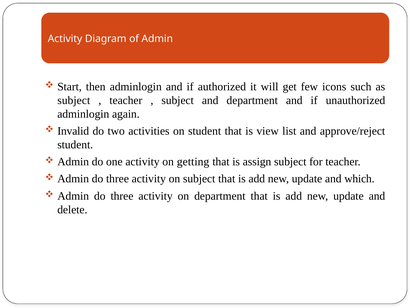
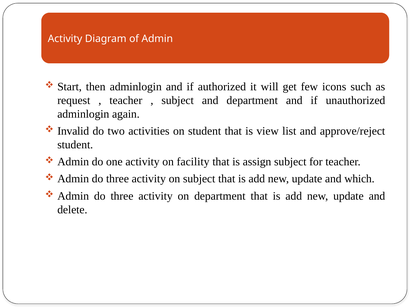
subject at (74, 100): subject -> request
getting: getting -> facility
